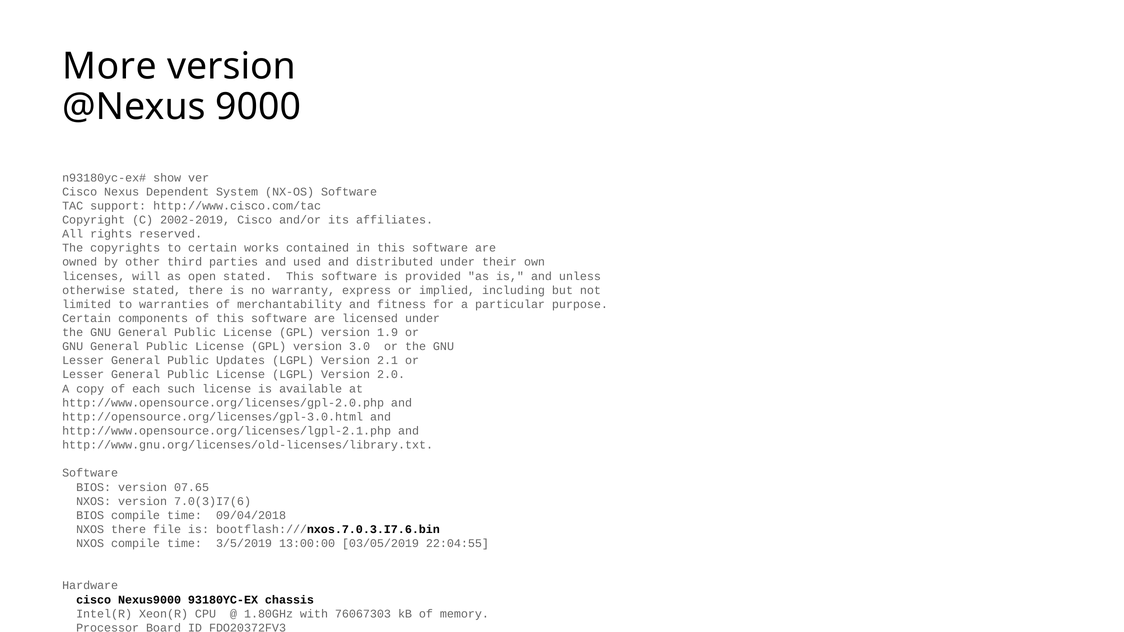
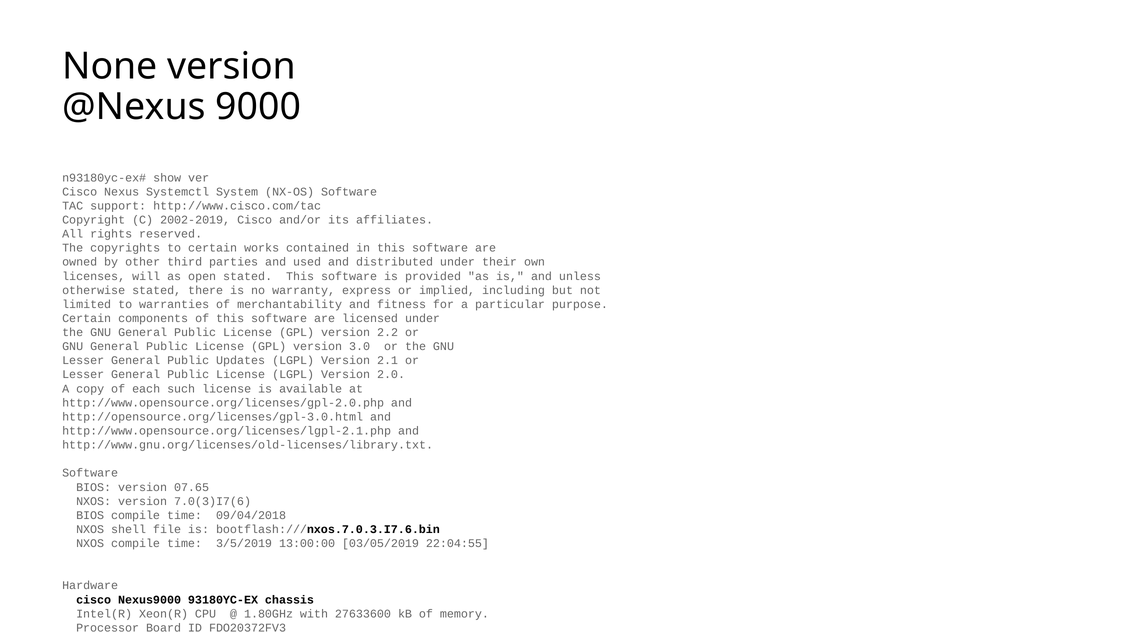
More: More -> None
Dependent: Dependent -> Systemctl
1.9: 1.9 -> 2.2
NXOS there: there -> shell
76067303: 76067303 -> 27633600
